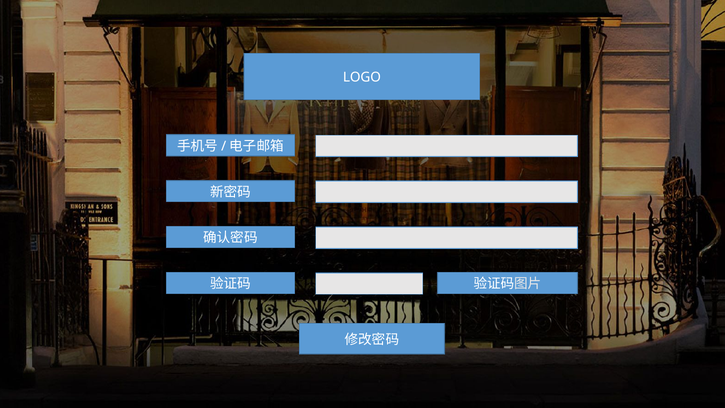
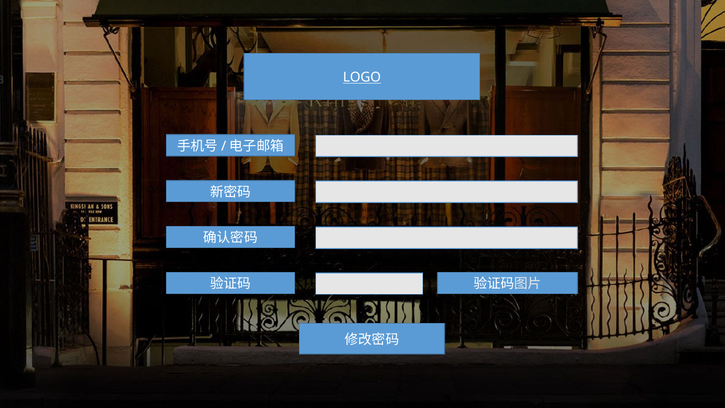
LOGO underline: none -> present
